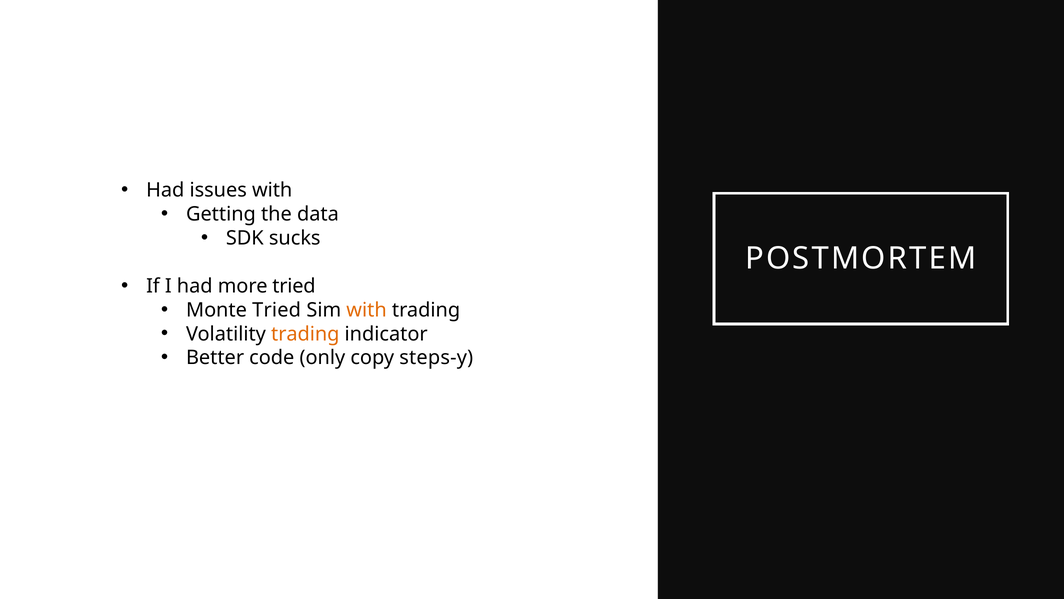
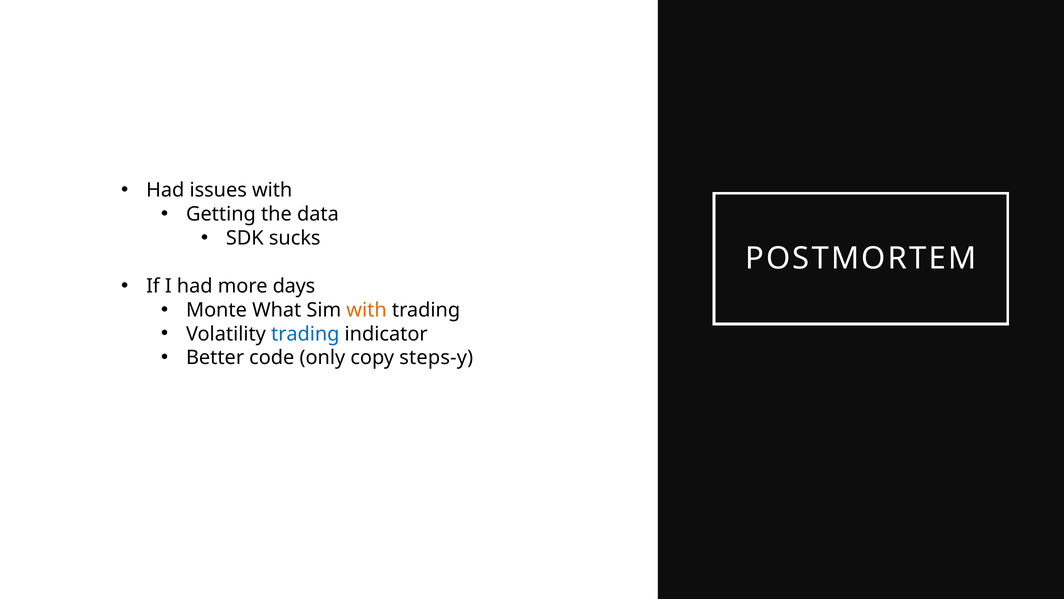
more tried: tried -> days
Monte Tried: Tried -> What
trading at (305, 334) colour: orange -> blue
